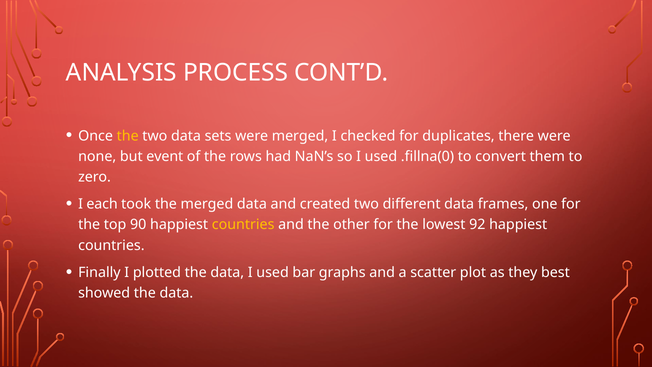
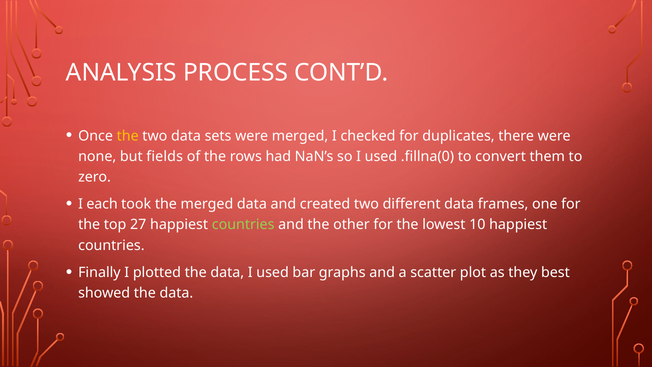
event: event -> fields
90: 90 -> 27
countries at (243, 225) colour: yellow -> light green
92: 92 -> 10
